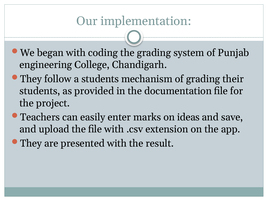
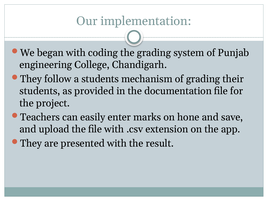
ideas: ideas -> hone
